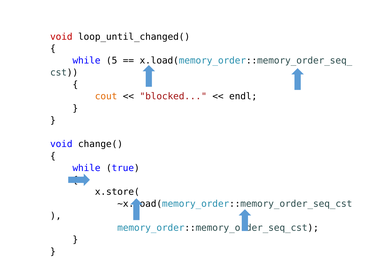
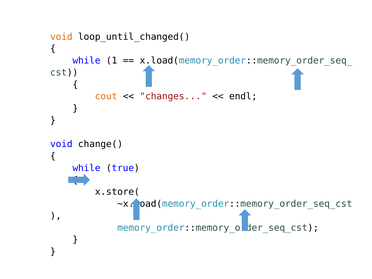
void at (61, 37) colour: red -> orange
5: 5 -> 1
blocked: blocked -> changes
